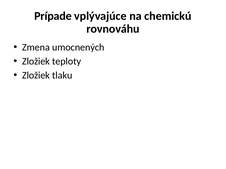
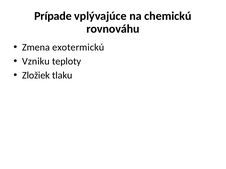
umocnených: umocnených -> exotermickú
Zložiek at (36, 61): Zložiek -> Vzniku
